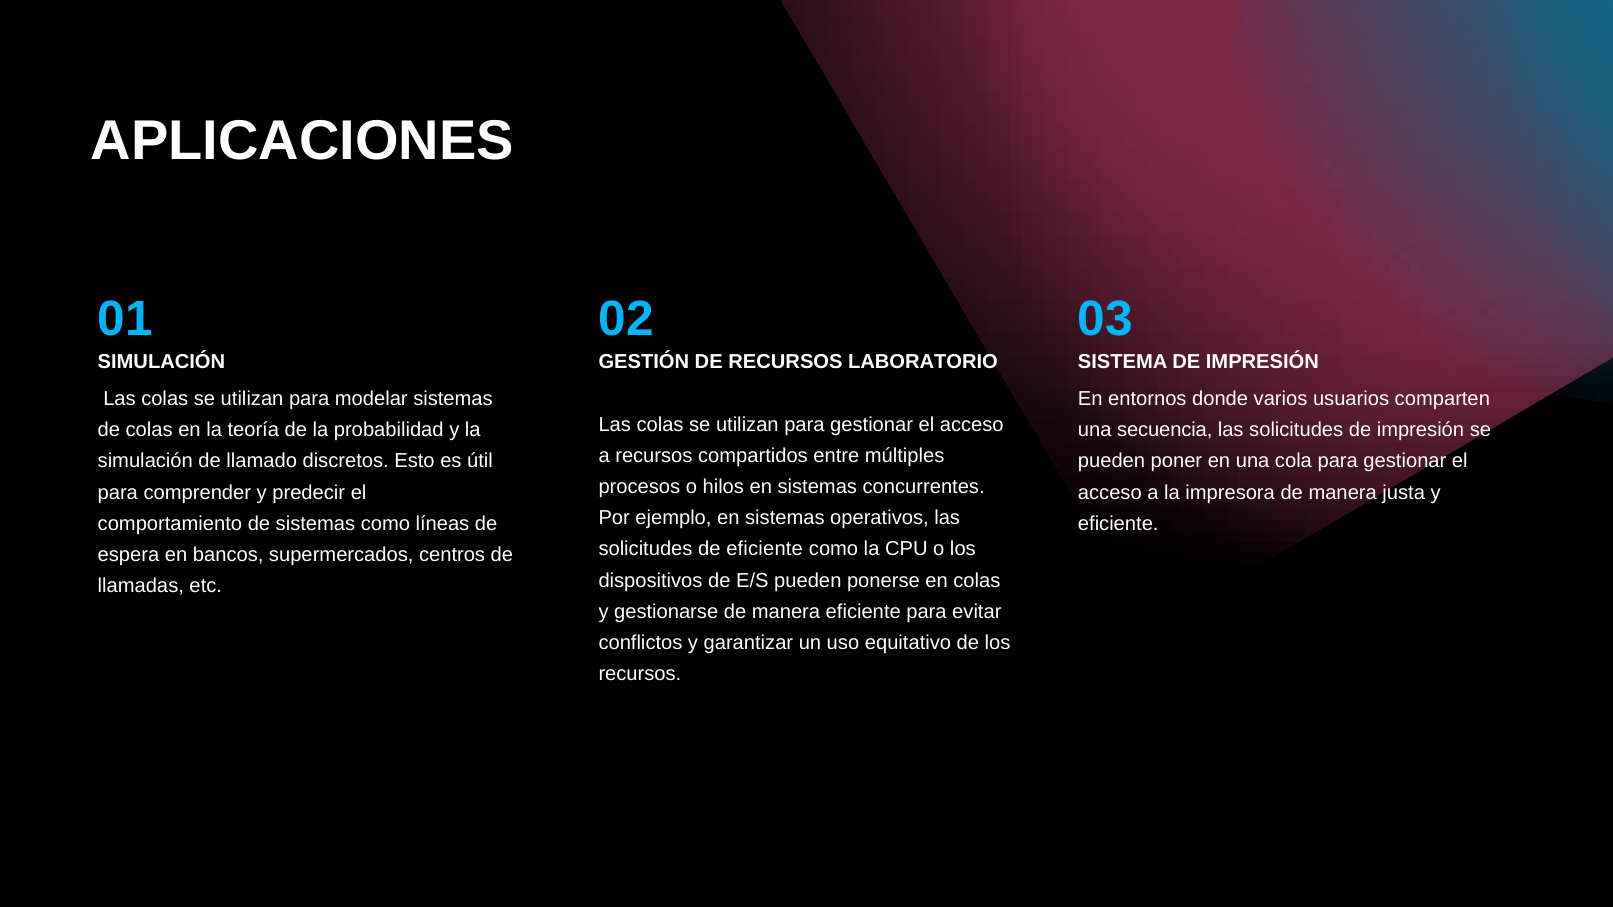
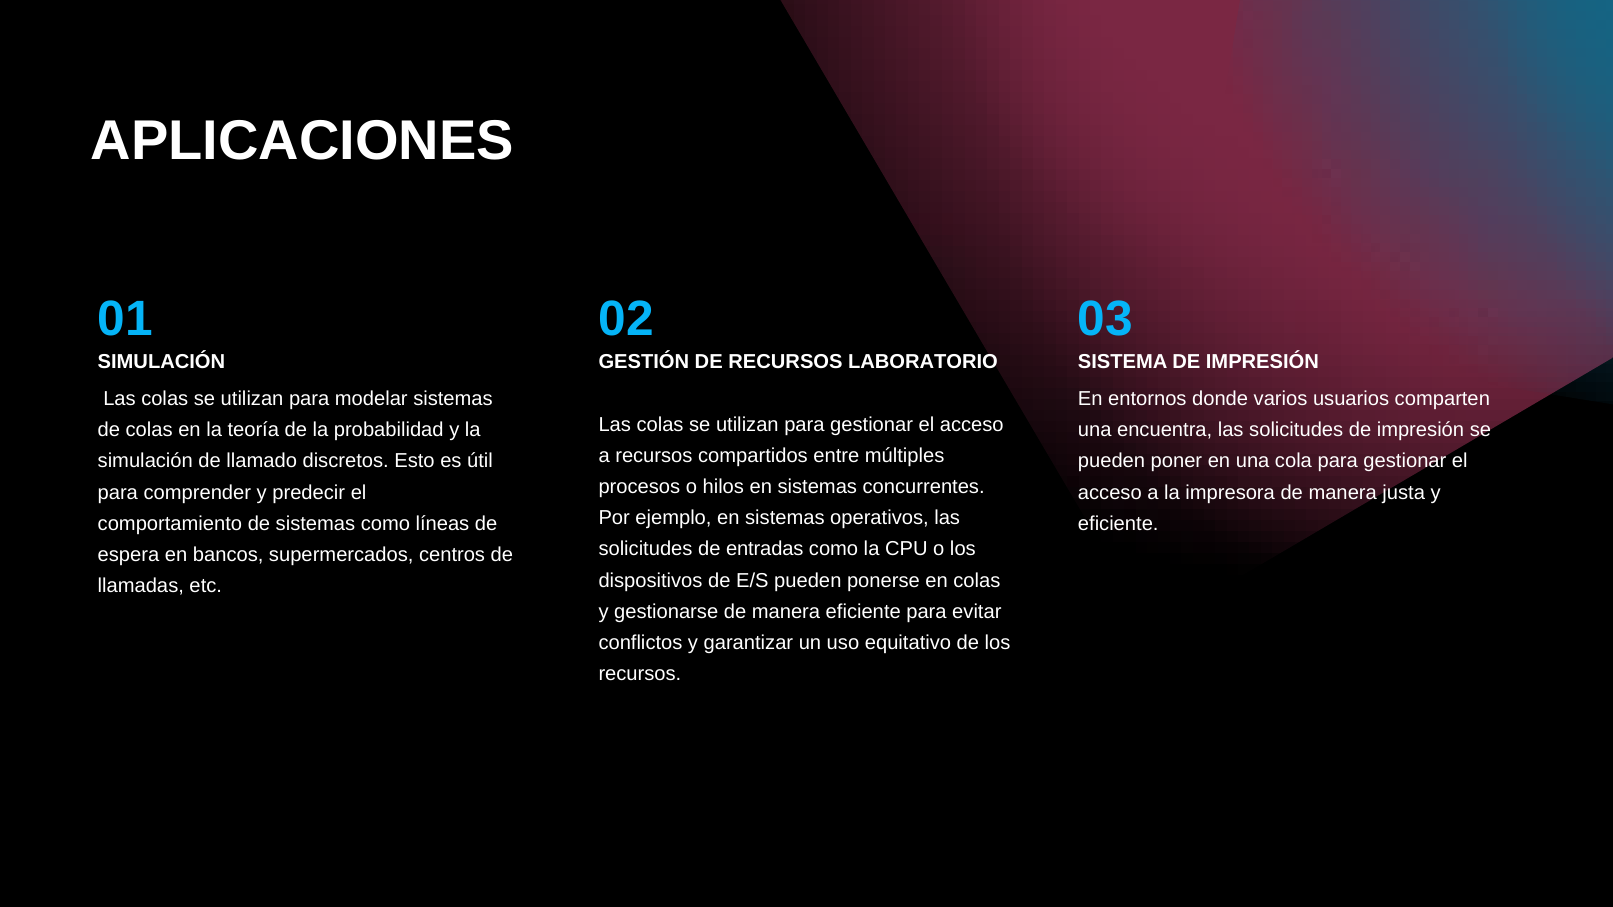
secuencia: secuencia -> encuentra
de eficiente: eficiente -> entradas
